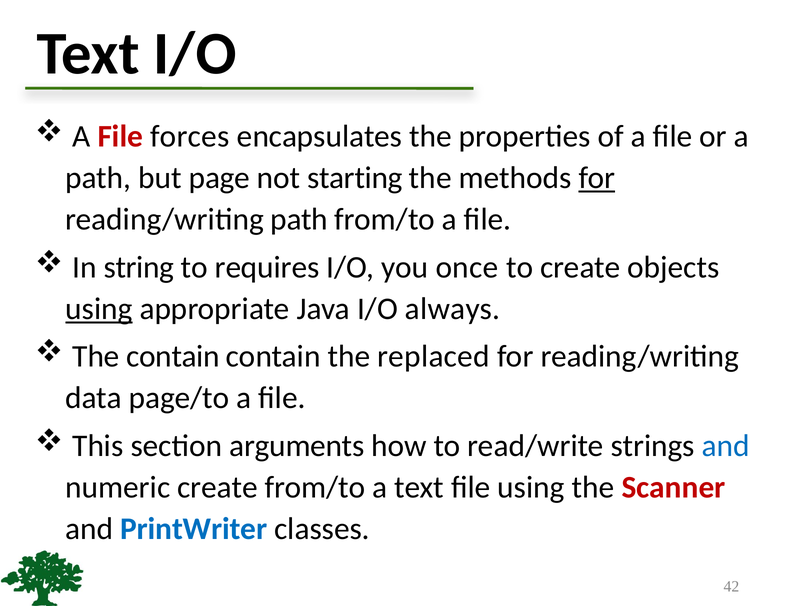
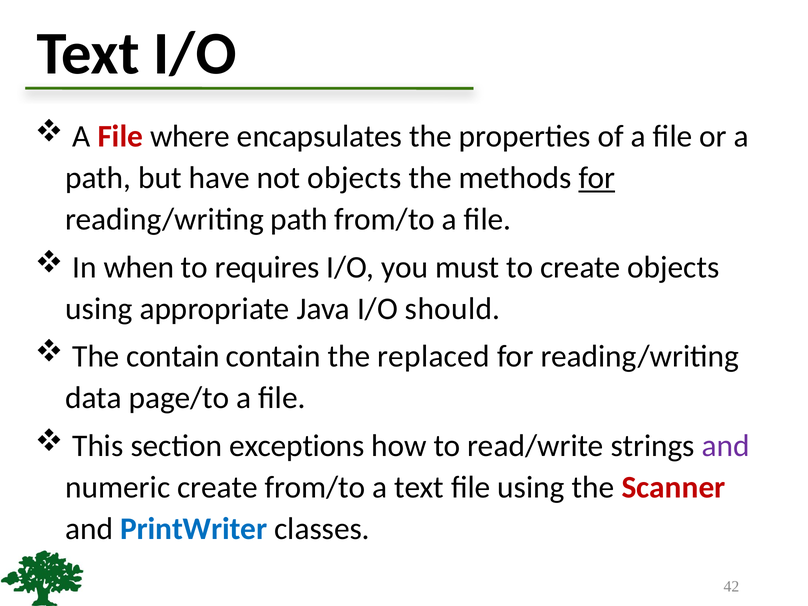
forces: forces -> where
page: page -> have
not starting: starting -> objects
string: string -> when
once: once -> must
using at (99, 309) underline: present -> none
always: always -> should
arguments: arguments -> exceptions
and at (726, 446) colour: blue -> purple
